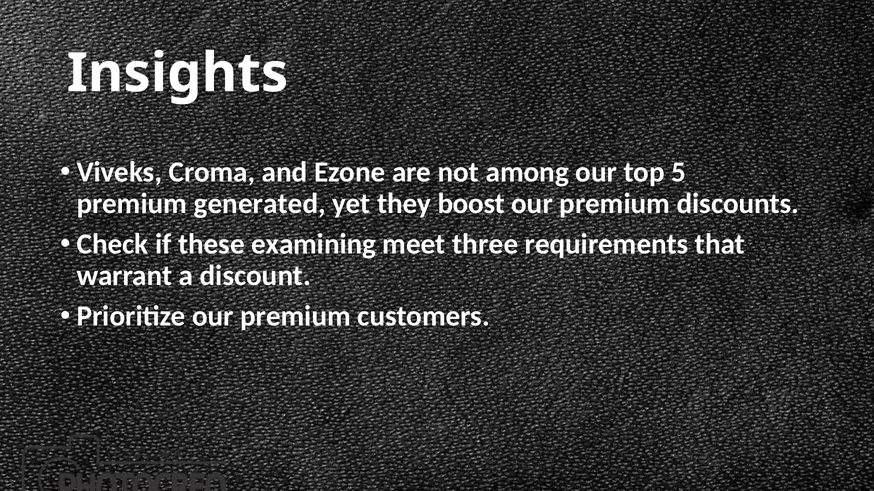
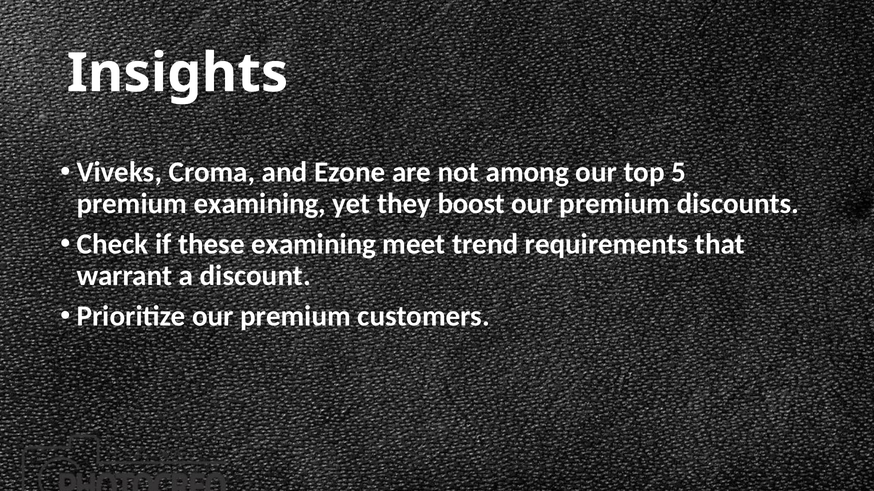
premium generated: generated -> examining
three: three -> trend
